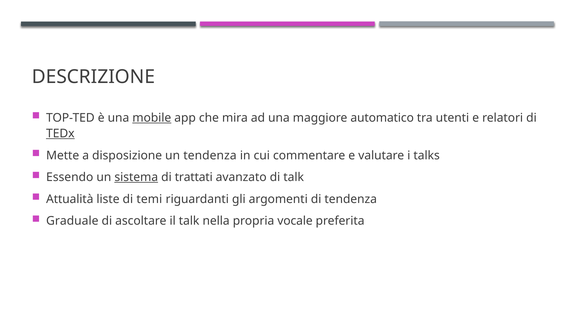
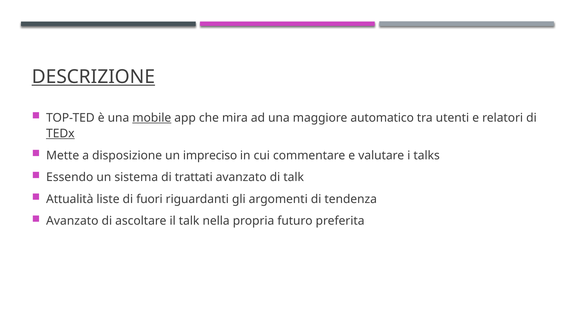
DESCRIZIONE underline: none -> present
un tendenza: tendenza -> impreciso
sistema underline: present -> none
temi: temi -> fuori
Graduale at (72, 221): Graduale -> Avanzato
vocale: vocale -> futuro
